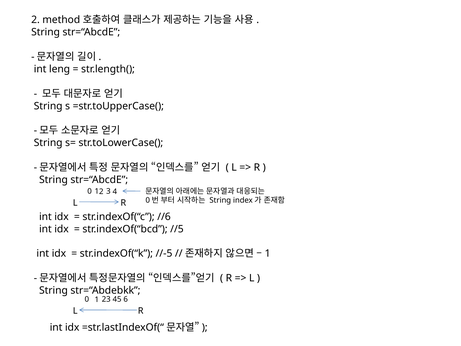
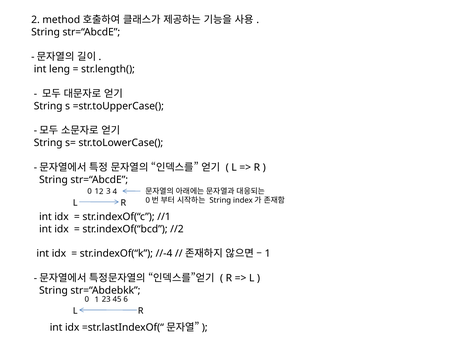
//6: //6 -> //1
//5: //5 -> //2
//-5: //-5 -> //-4
